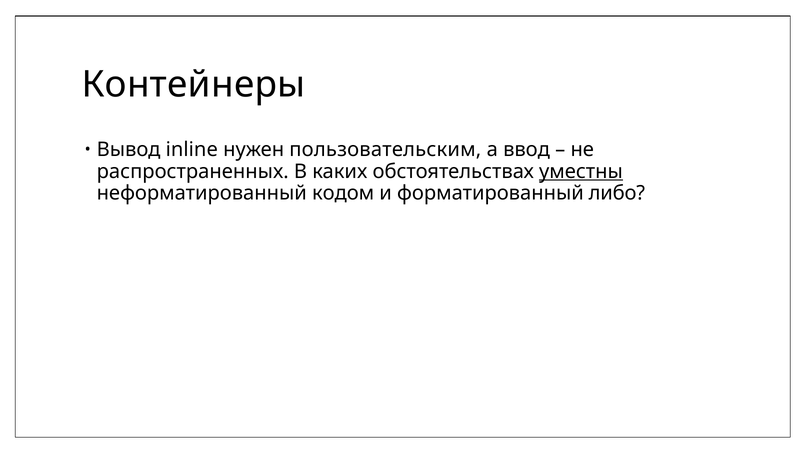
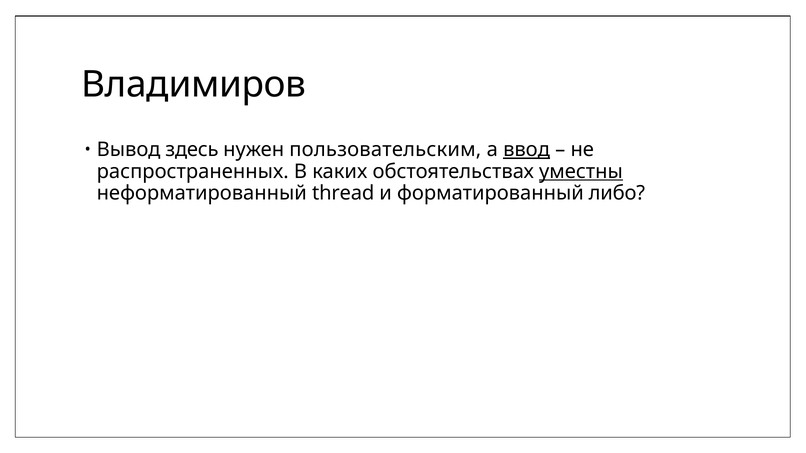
Контейнеры: Контейнеры -> Владимиров
inline: inline -> здесь
ввод underline: none -> present
кодом: кодом -> thread
